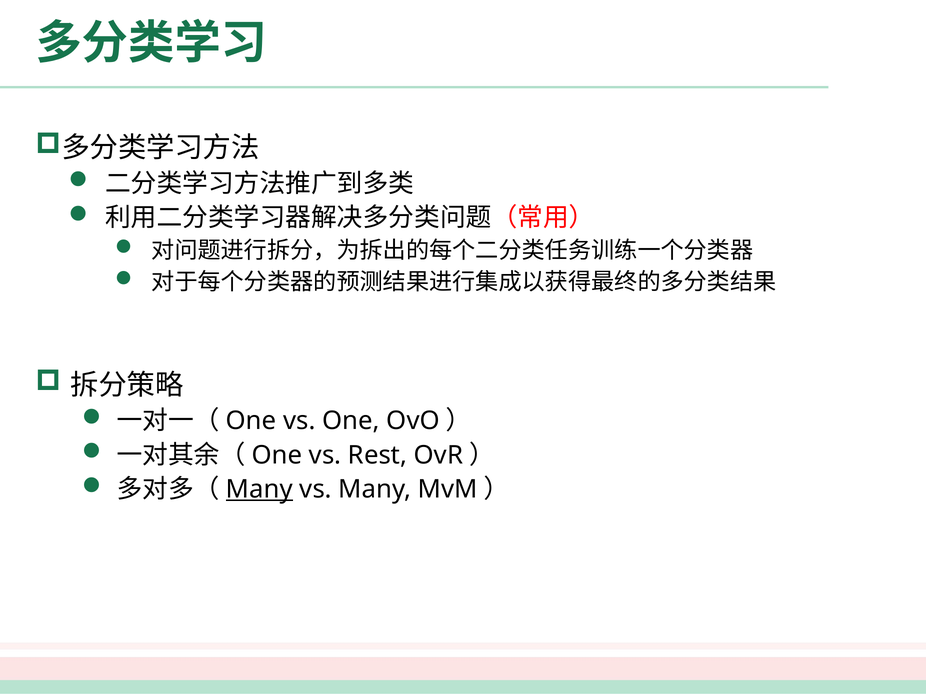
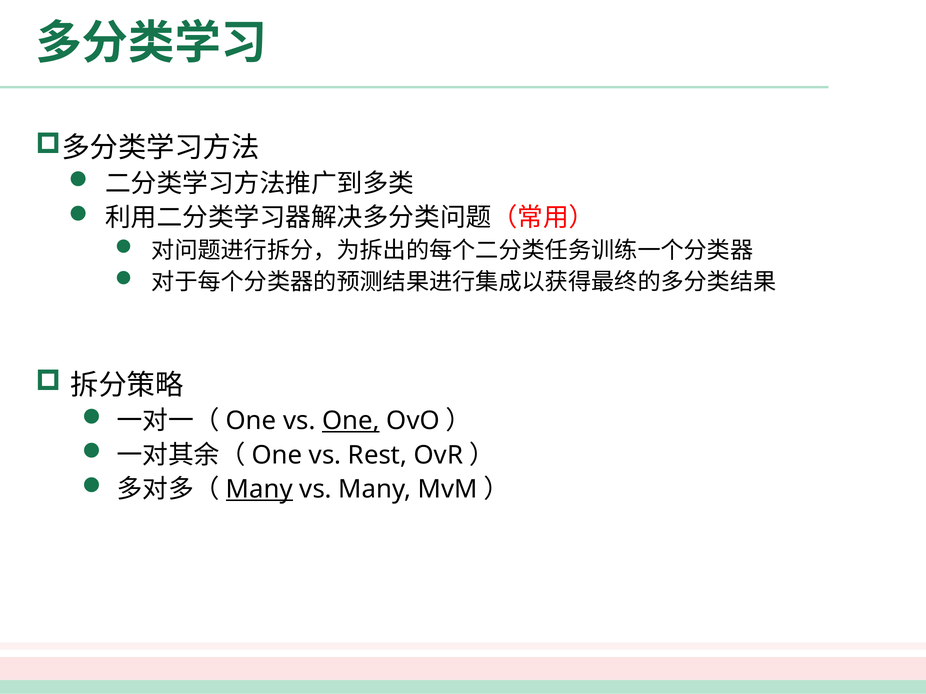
One at (351, 421) underline: none -> present
